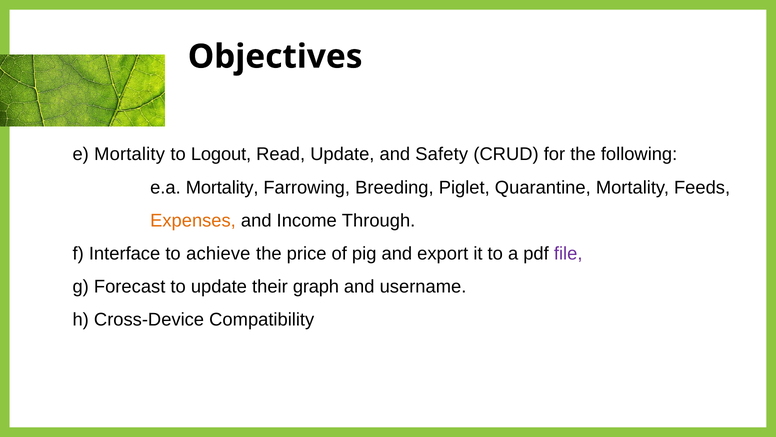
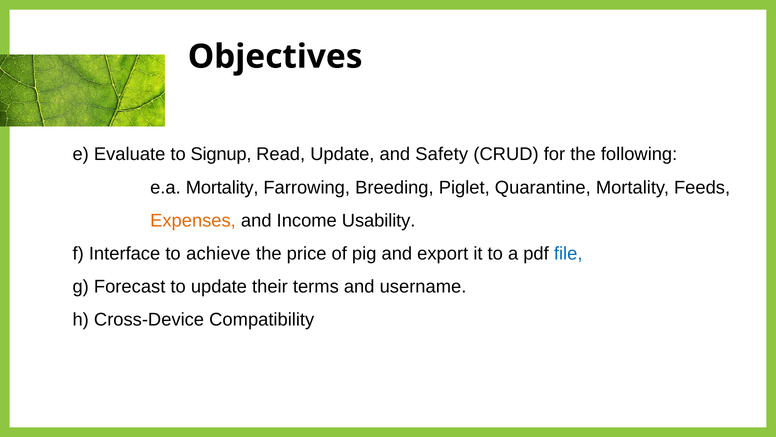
e Mortality: Mortality -> Evaluate
Logout: Logout -> Signup
Through: Through -> Usability
file colour: purple -> blue
graph: graph -> terms
